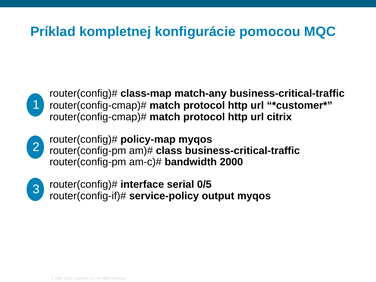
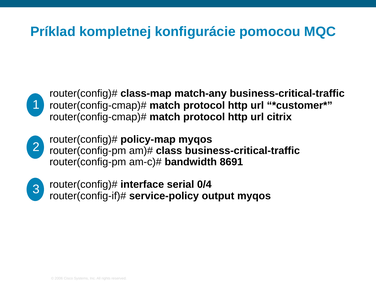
2000: 2000 -> 8691
0/5: 0/5 -> 0/4
